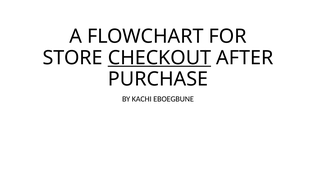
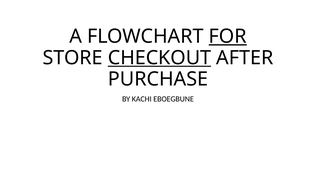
FOR underline: none -> present
